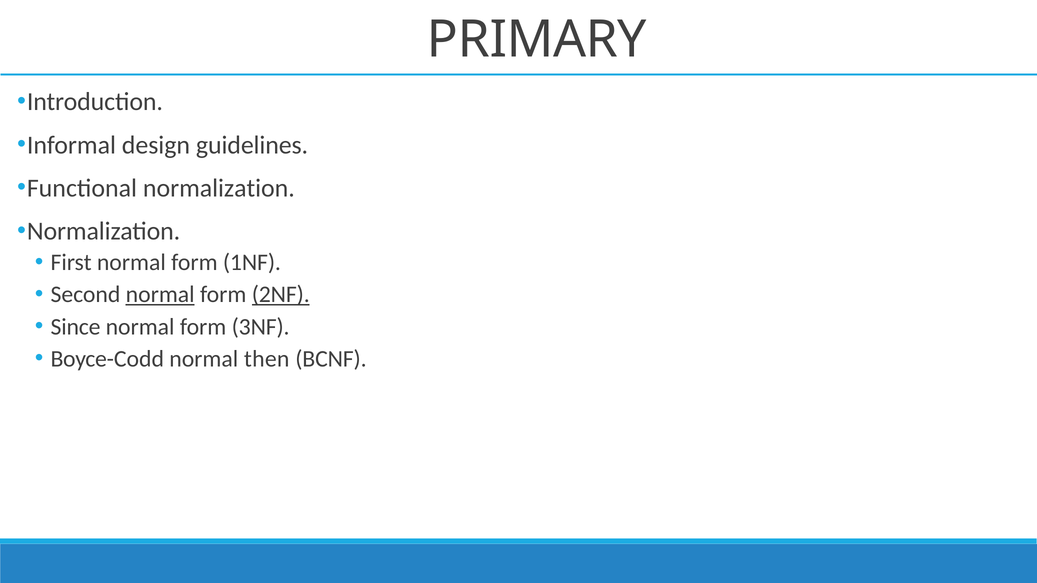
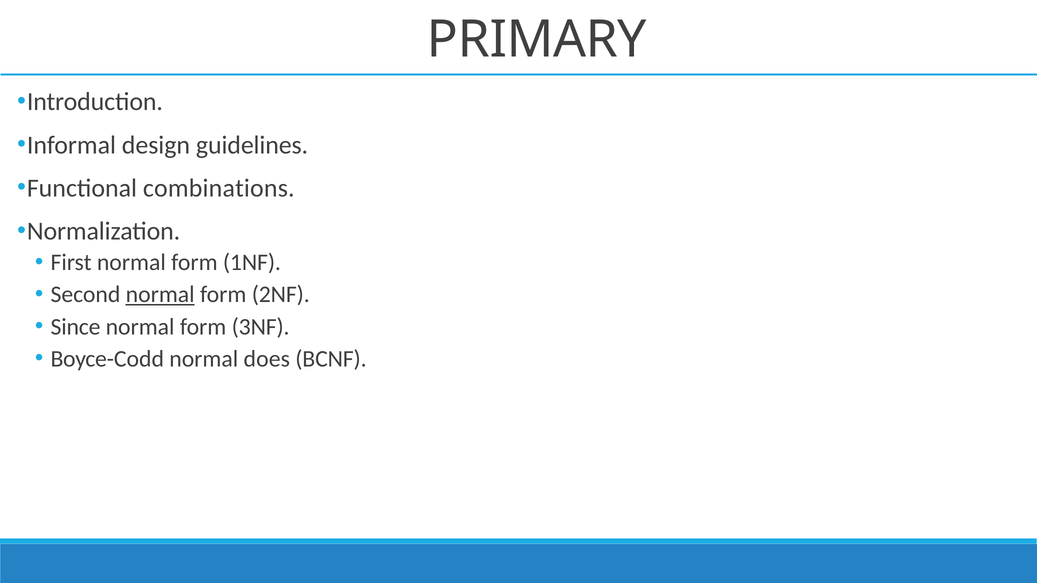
Functional normalization: normalization -> combinations
2NF underline: present -> none
then: then -> does
